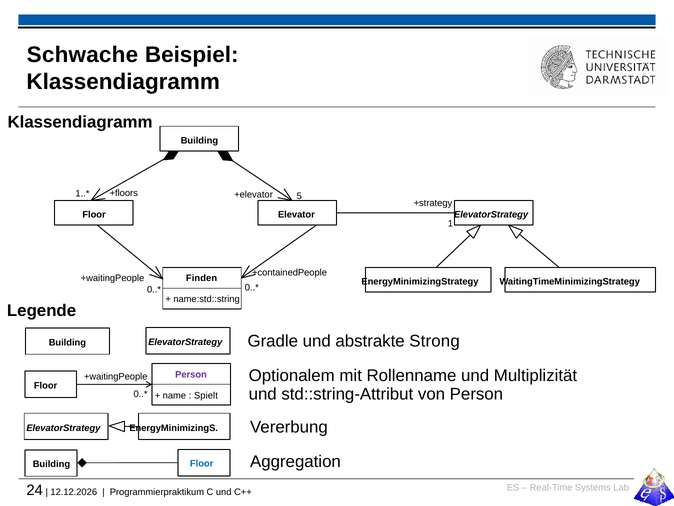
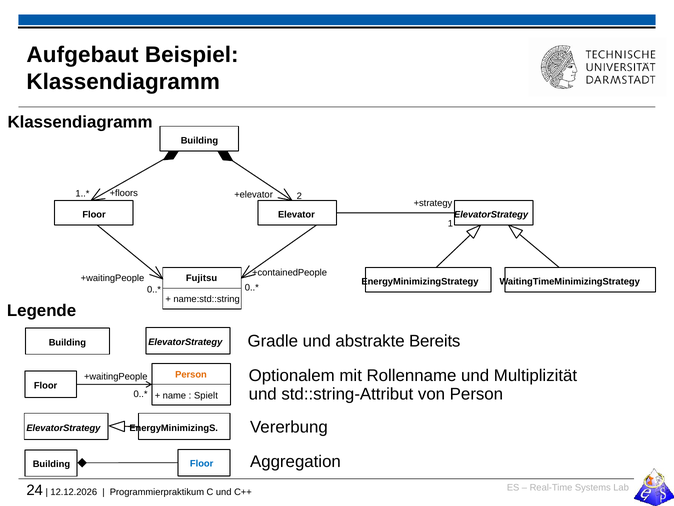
Schwache: Schwache -> Aufgebaut
5: 5 -> 2
Finden: Finden -> Fujitsu
Strong: Strong -> Bereits
Person at (191, 374) colour: purple -> orange
